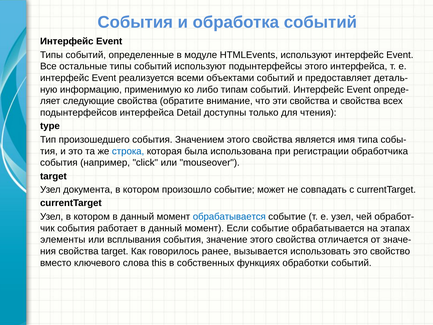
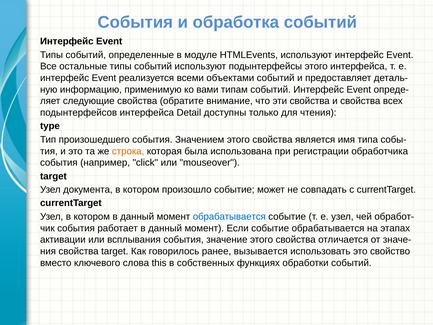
либо: либо -> вами
строка colour: blue -> orange
элементы: элементы -> активации
